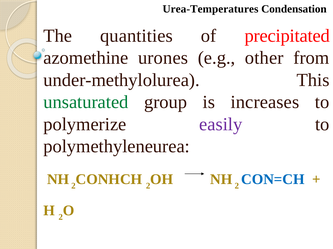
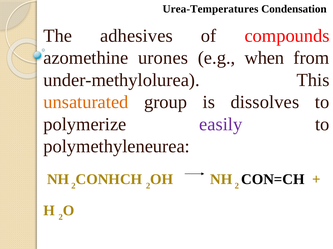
quantities: quantities -> adhesives
precipitated: precipitated -> compounds
other: other -> when
unsaturated colour: green -> orange
increases: increases -> dissolves
CON=CH colour: blue -> black
